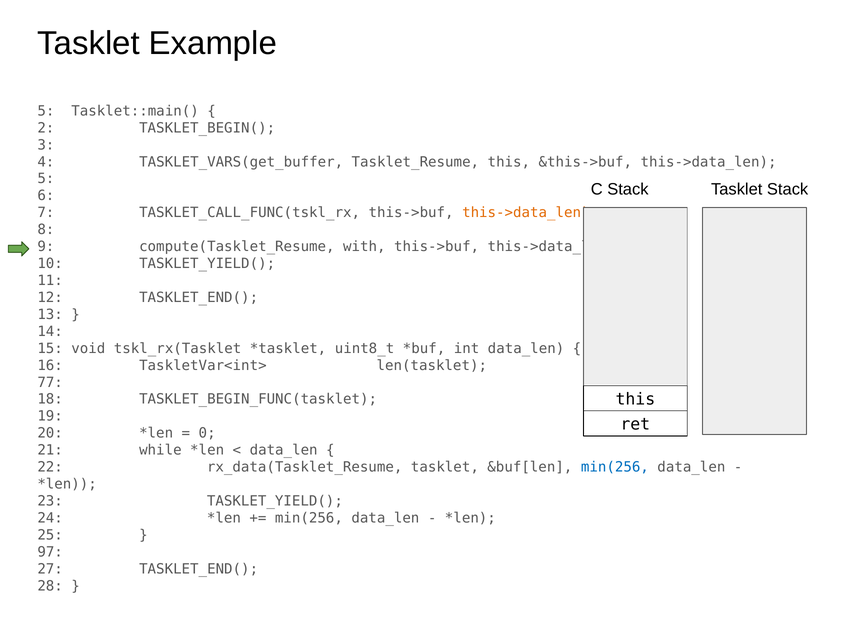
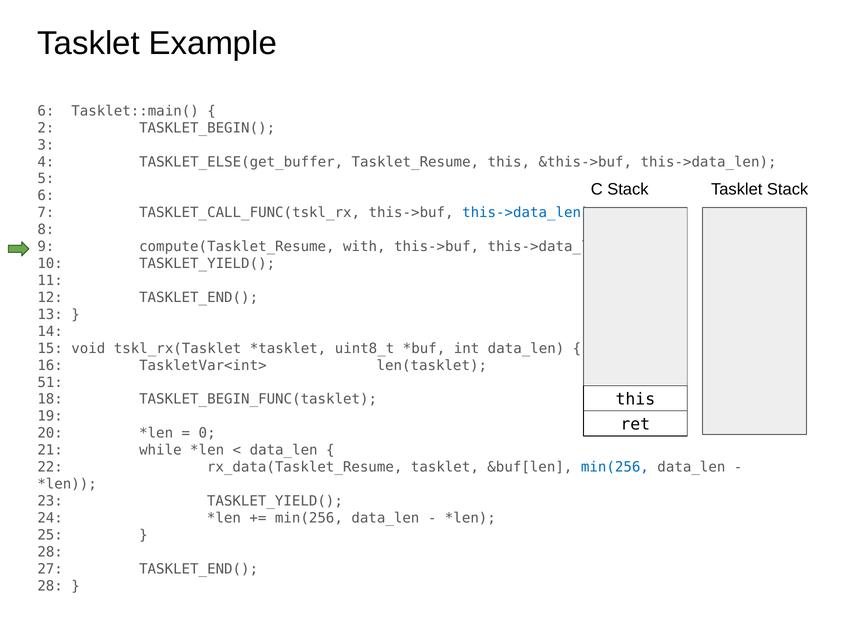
5 at (46, 111): 5 -> 6
TASKLET_VARS(get_buffer: TASKLET_VARS(get_buffer -> TASKLET_ELSE(get_buffer
this->data_len at (530, 213) colour: orange -> blue
77: 77 -> 51
97 at (50, 552): 97 -> 28
